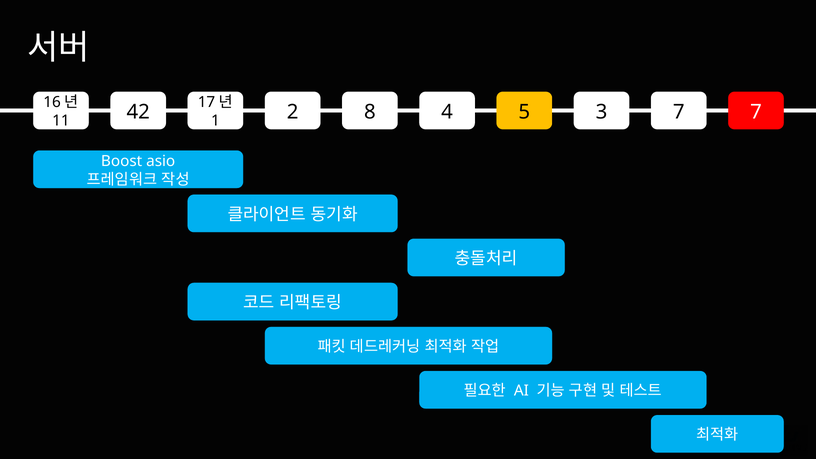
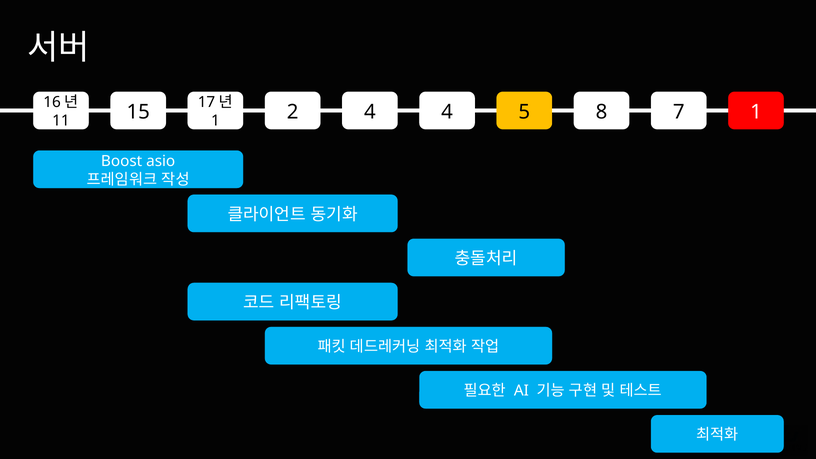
2 8: 8 -> 4
3: 3 -> 8
5 7: 7 -> 1
42: 42 -> 15
